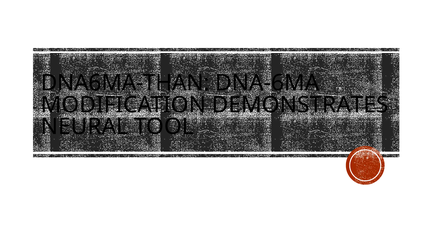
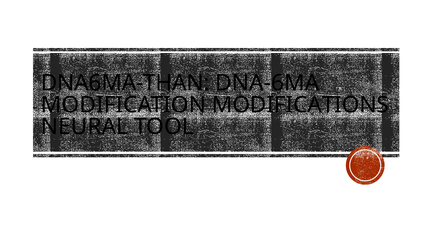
DEMONSTRATES: DEMONSTRATES -> MODIFICATIONS
